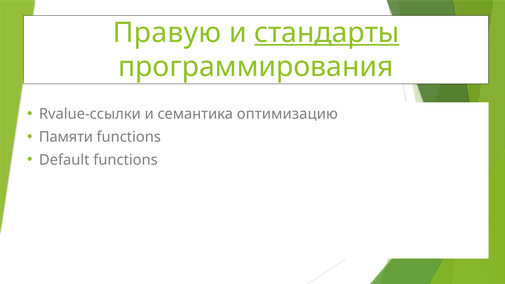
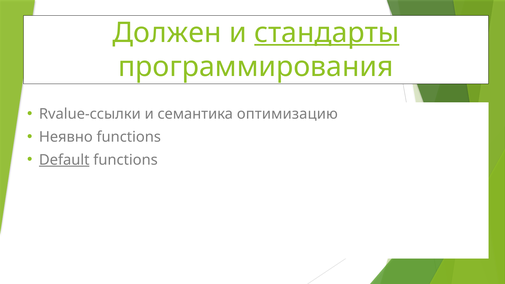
Правую: Правую -> Должен
Памяти: Памяти -> Неявно
Default underline: none -> present
